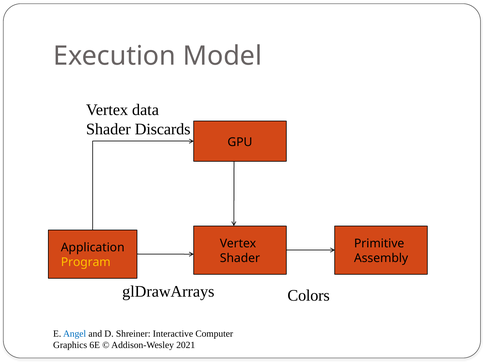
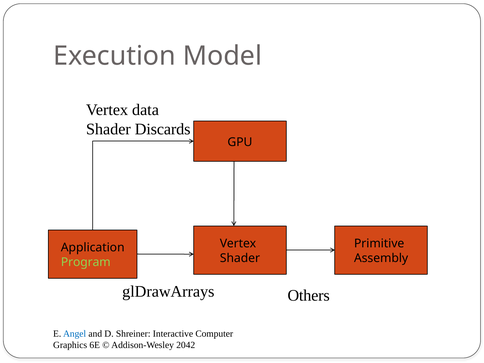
Program colour: yellow -> light green
Colors: Colors -> Others
2021: 2021 -> 2042
